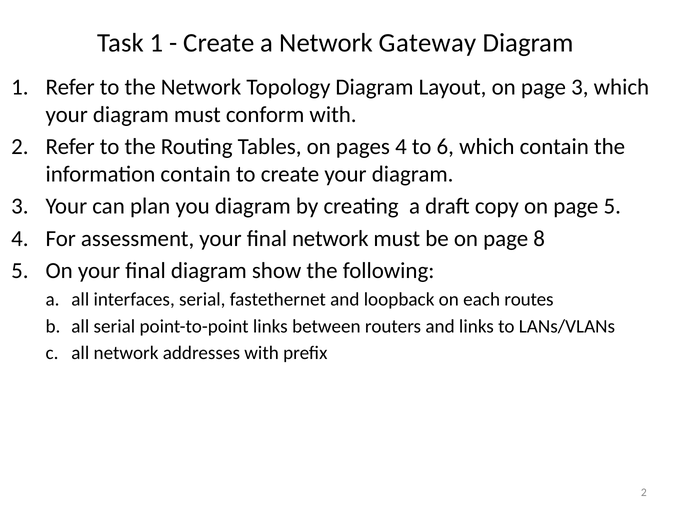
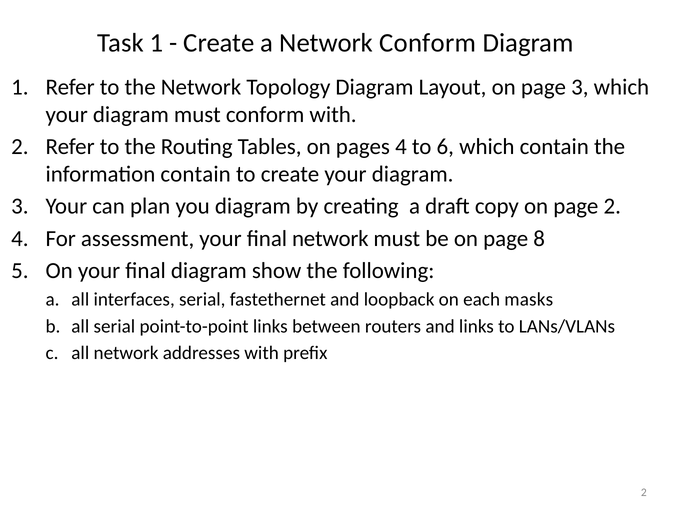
Network Gateway: Gateway -> Conform
page 5: 5 -> 2
routes: routes -> masks
